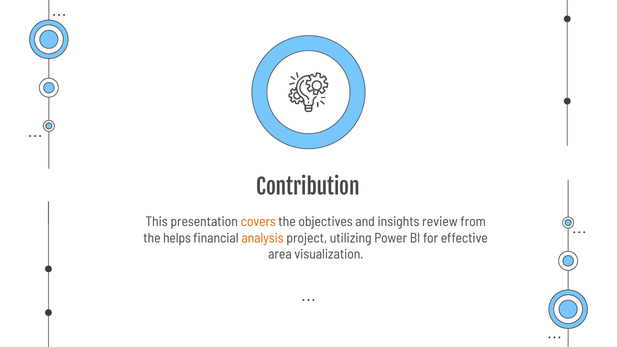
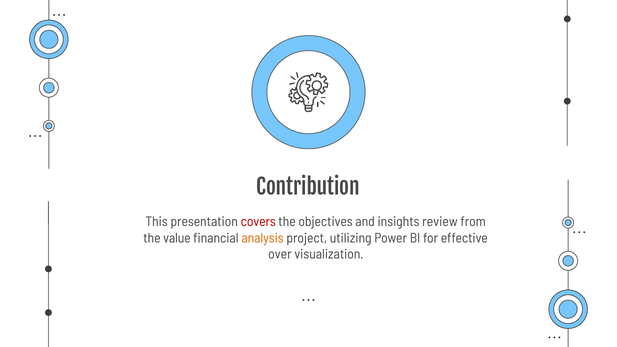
covers colour: orange -> red
helps: helps -> value
area: area -> over
